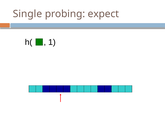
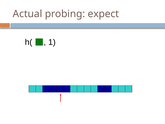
Single: Single -> Actual
